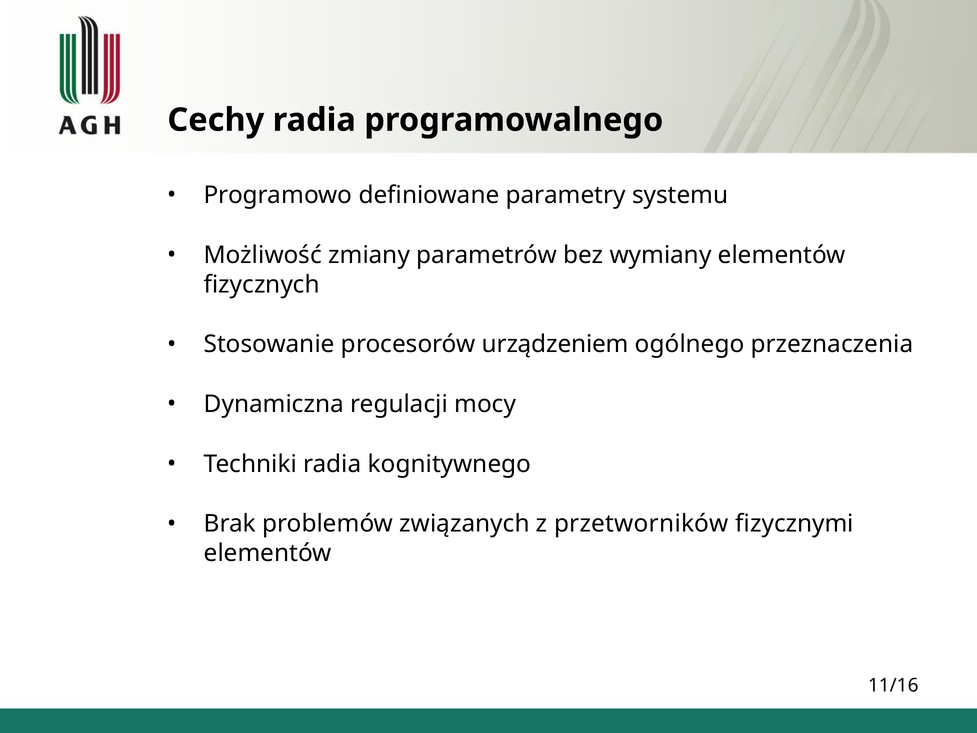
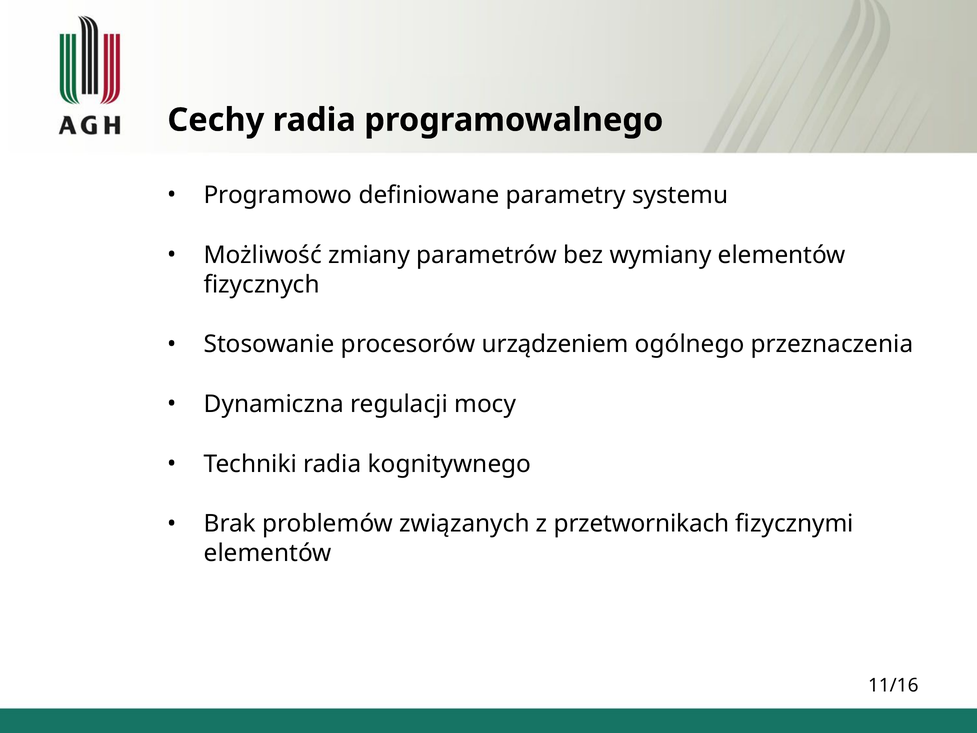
przetworników: przetworników -> przetwornikach
